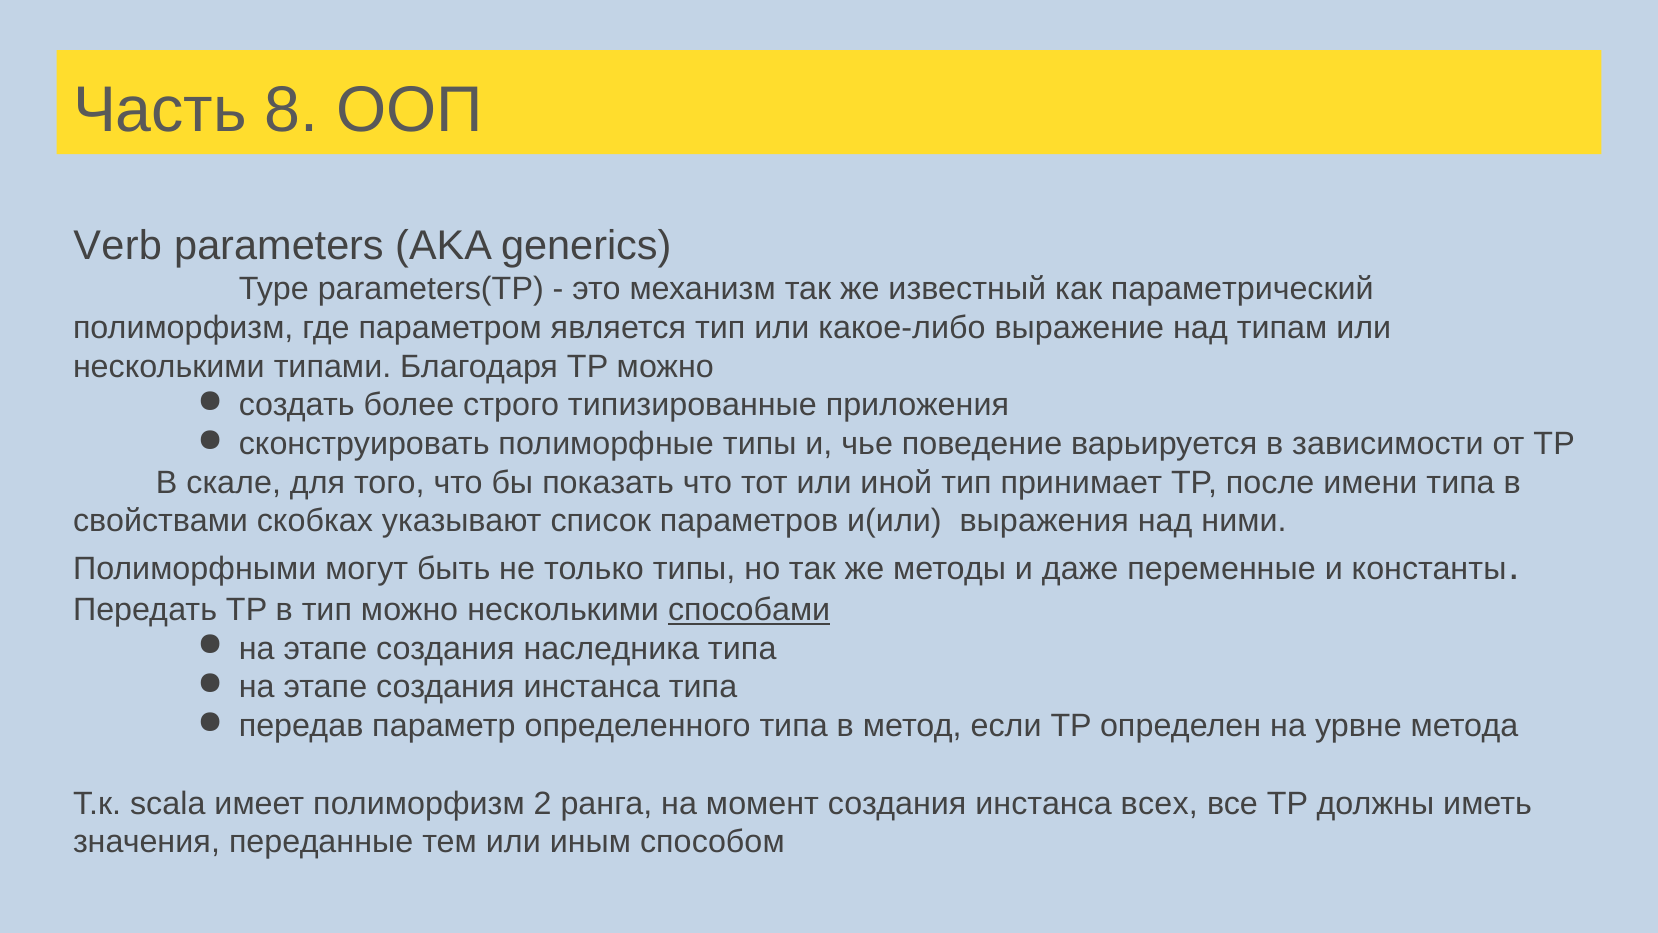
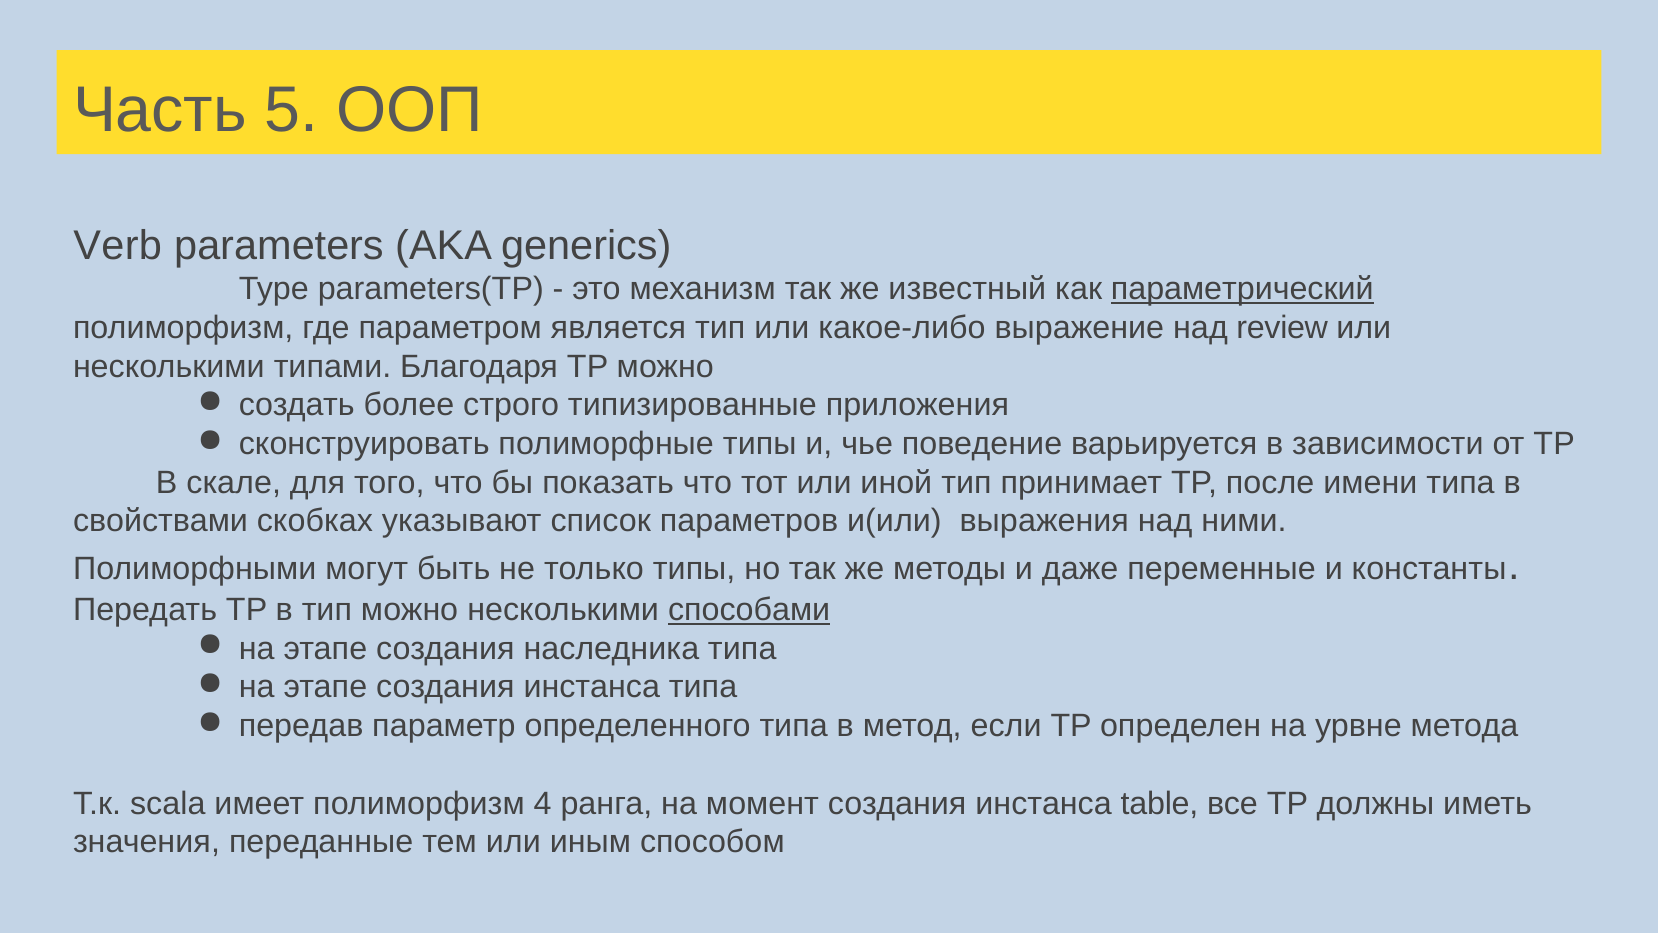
8: 8 -> 5
параметрический underline: none -> present
типам: типам -> review
2: 2 -> 4
всех: всех -> table
